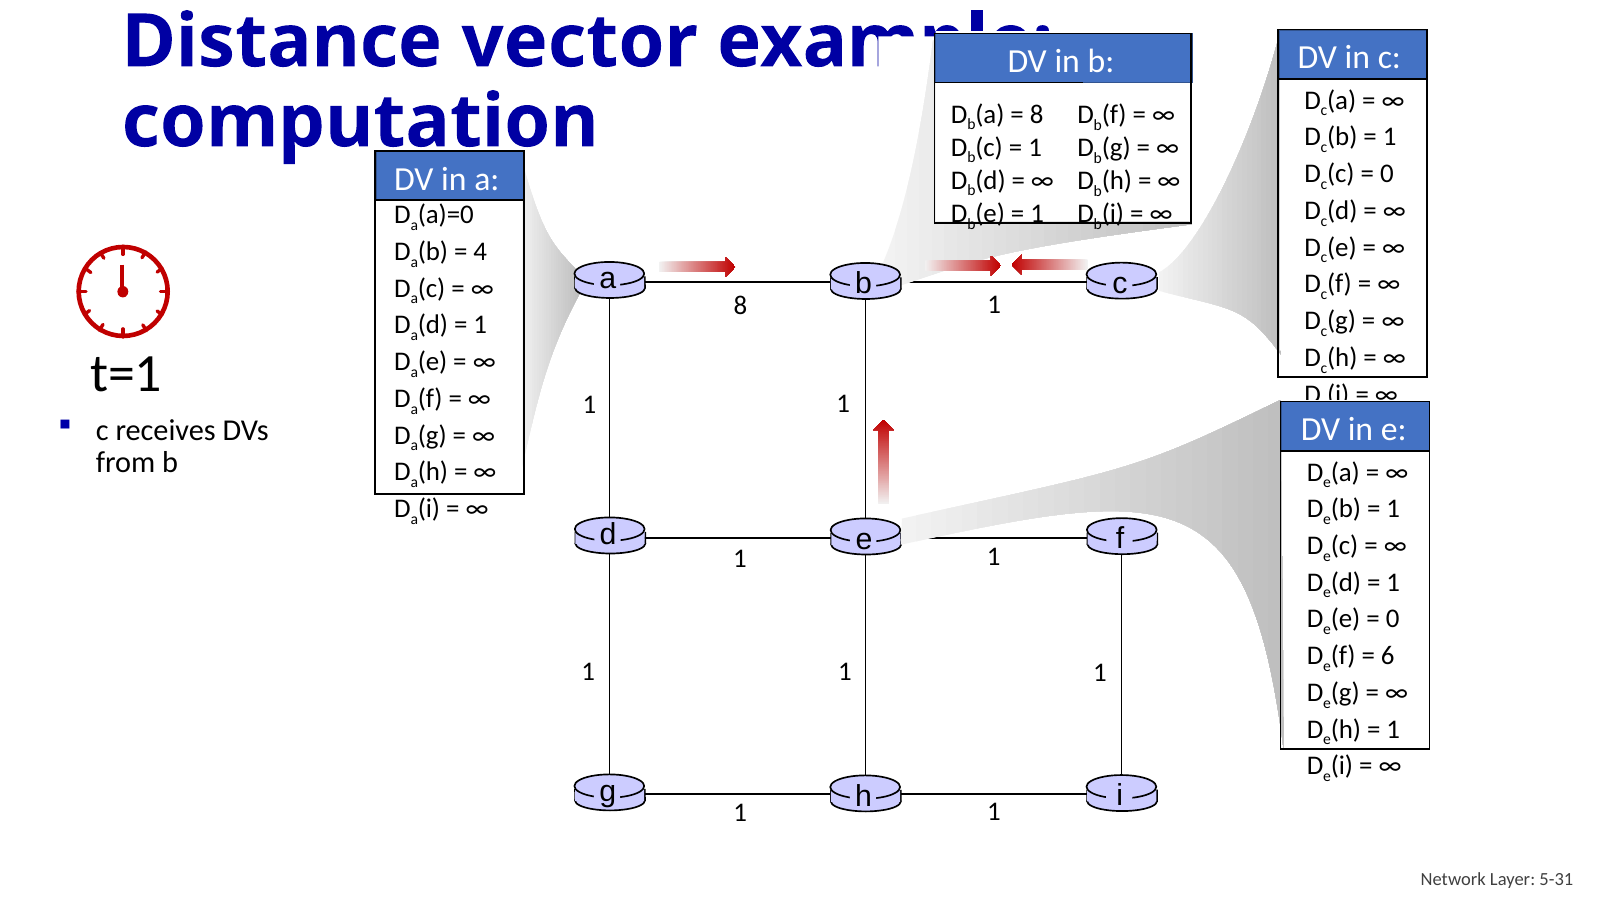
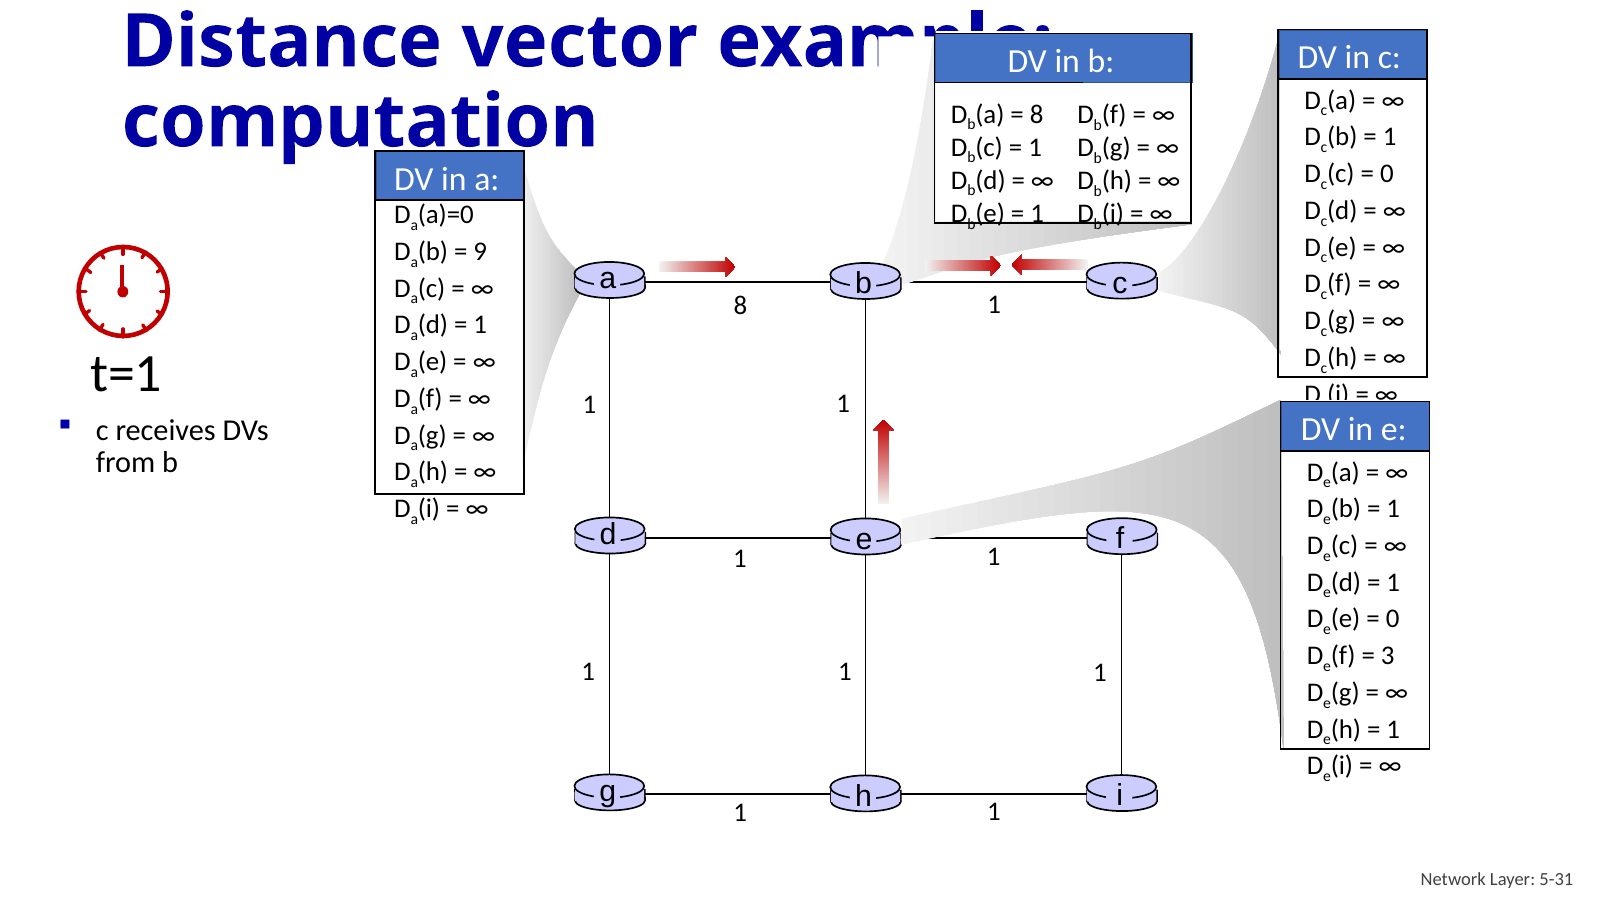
4: 4 -> 9
6: 6 -> 3
